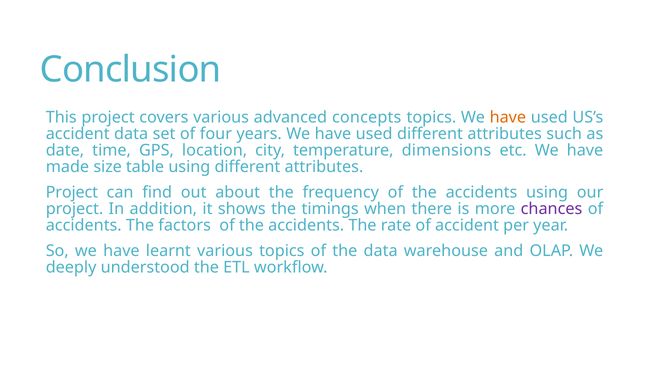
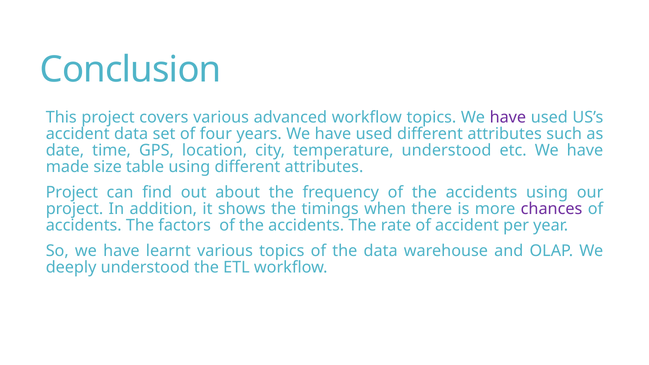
advanced concepts: concepts -> workflow
have at (508, 117) colour: orange -> purple
temperature dimensions: dimensions -> understood
